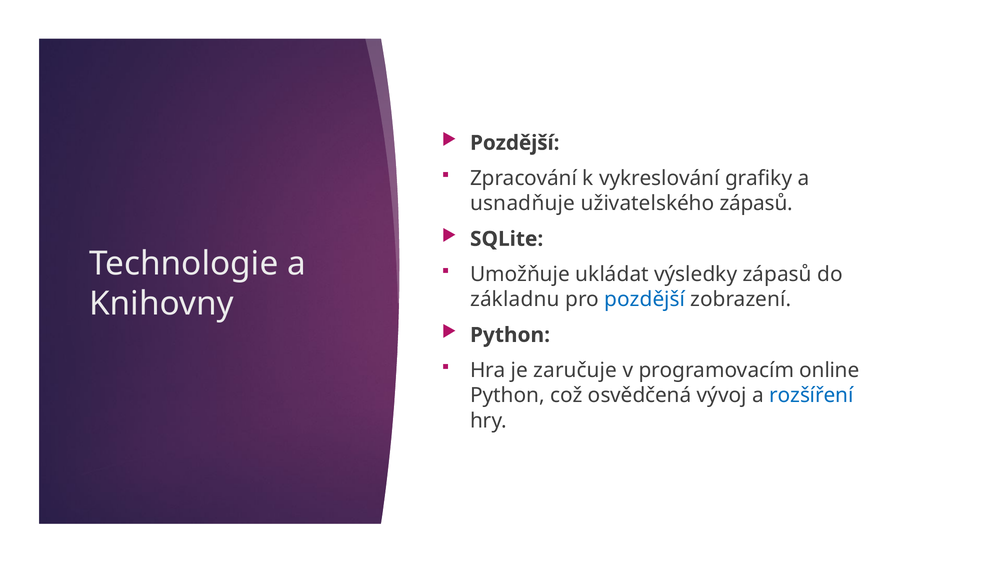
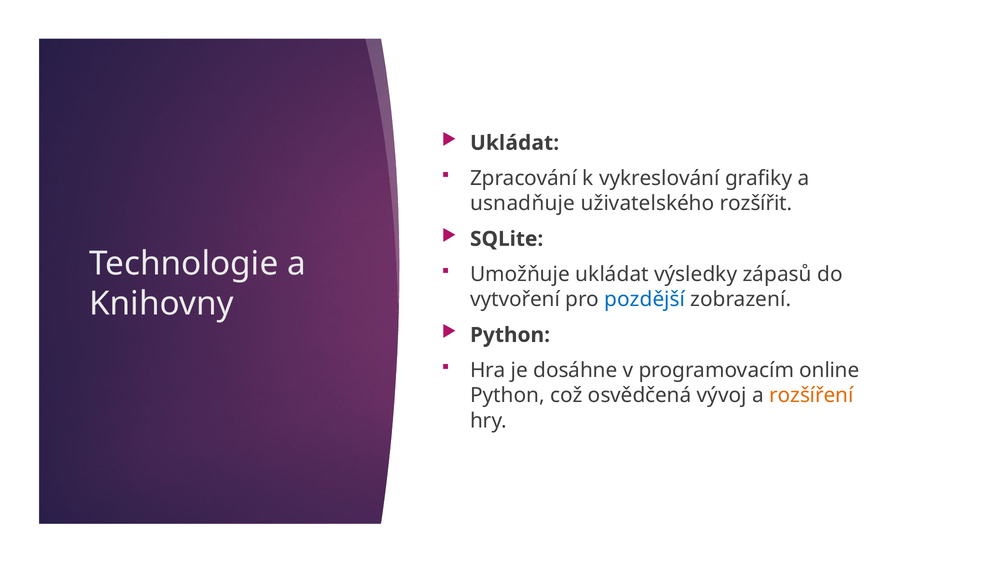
Pozdější at (515, 143): Pozdější -> Ukládat
uživatelského zápasů: zápasů -> rozšířit
základnu: základnu -> vytvoření
zaručuje: zaručuje -> dosáhne
rozšíření colour: blue -> orange
